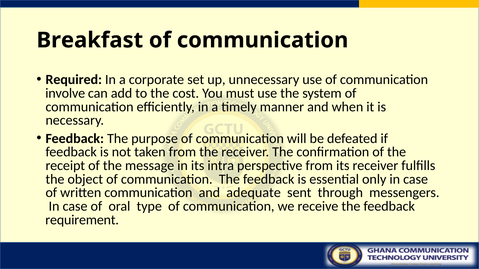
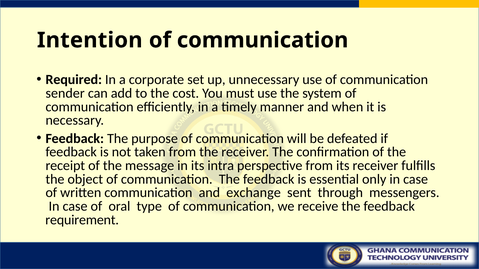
Breakfast: Breakfast -> Intention
involve: involve -> sender
adequate: adequate -> exchange
